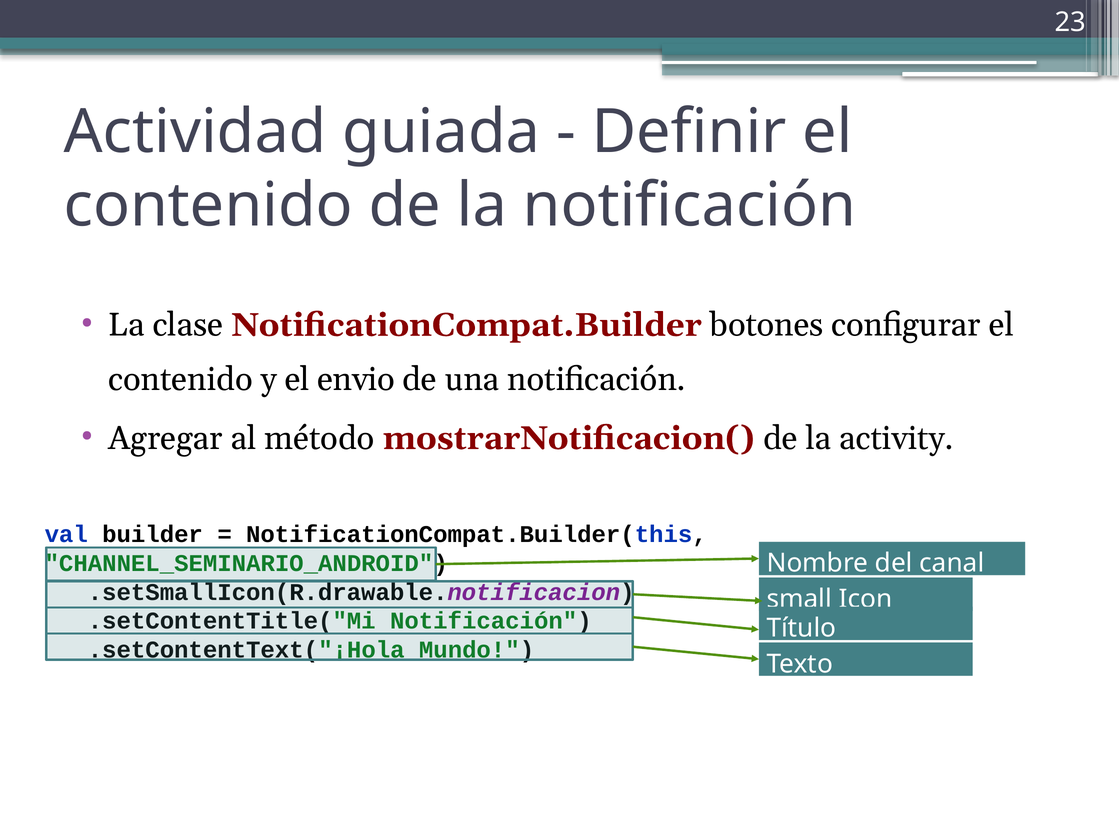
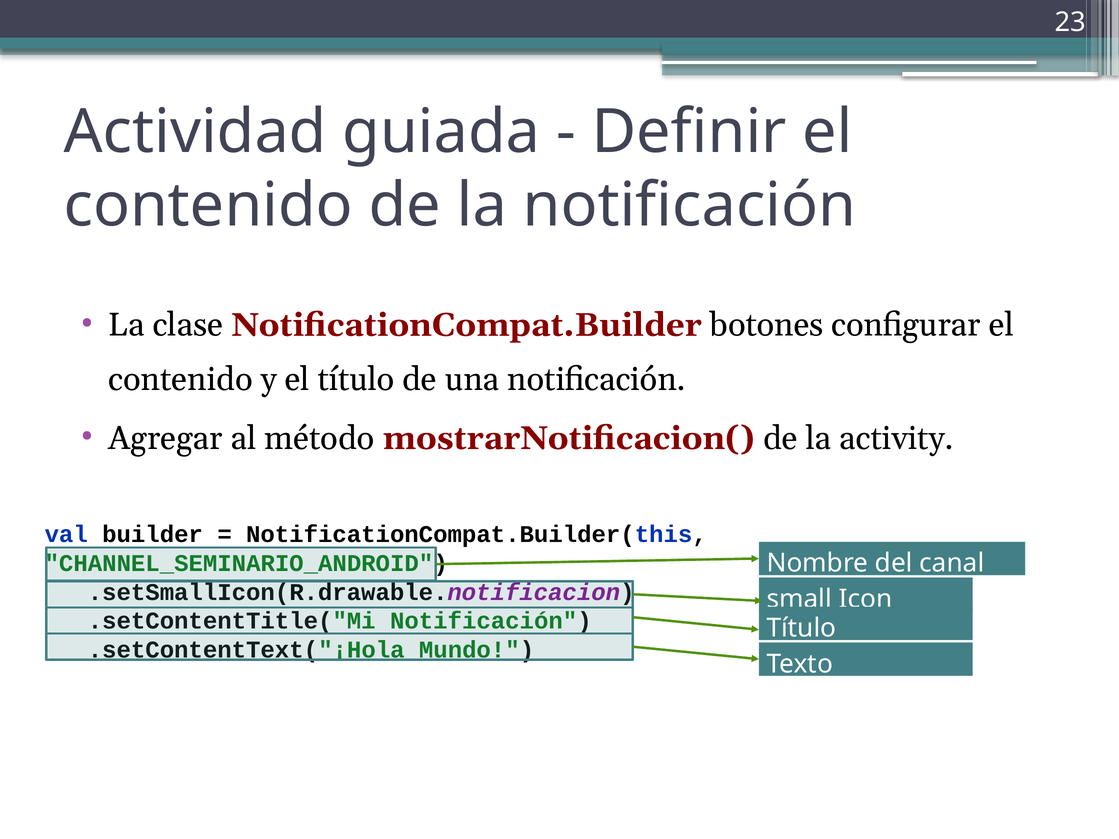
el envio: envio -> título
